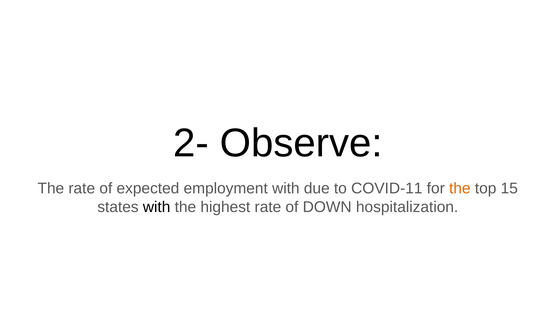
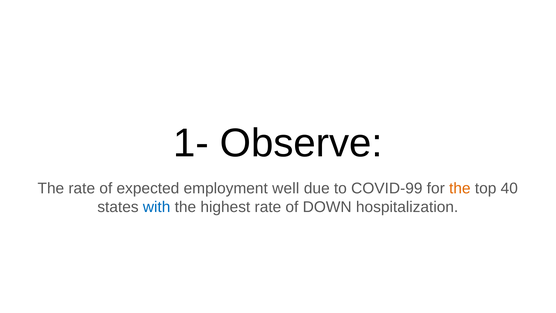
2-: 2- -> 1-
employment with: with -> well
COVID-11: COVID-11 -> COVID-99
15: 15 -> 40
with at (157, 207) colour: black -> blue
